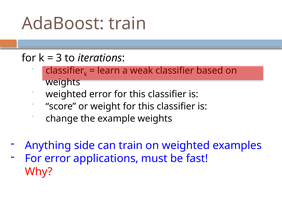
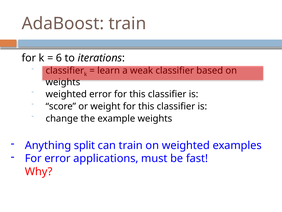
3: 3 -> 6
side: side -> split
